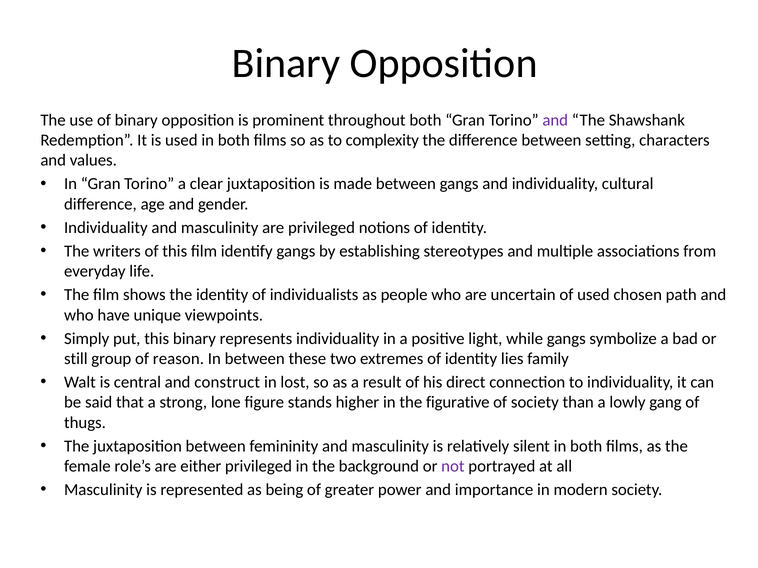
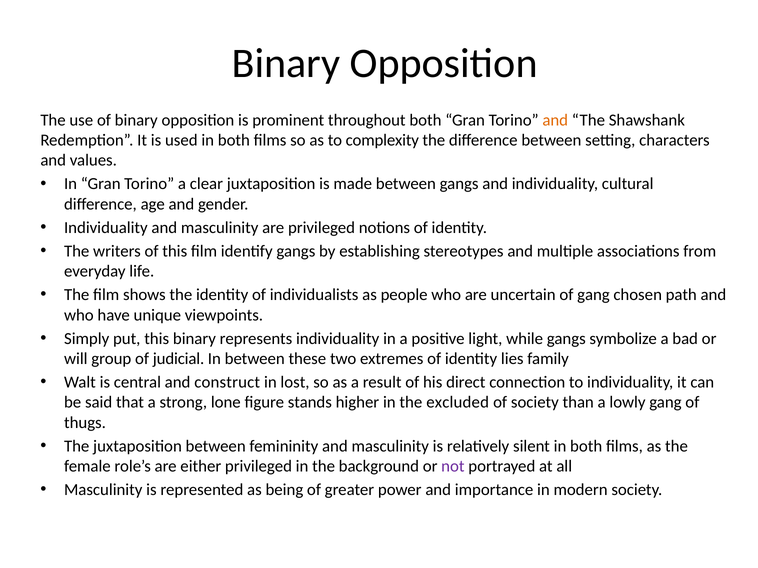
and at (555, 120) colour: purple -> orange
of used: used -> gang
still: still -> will
reason: reason -> judicial
figurative: figurative -> excluded
